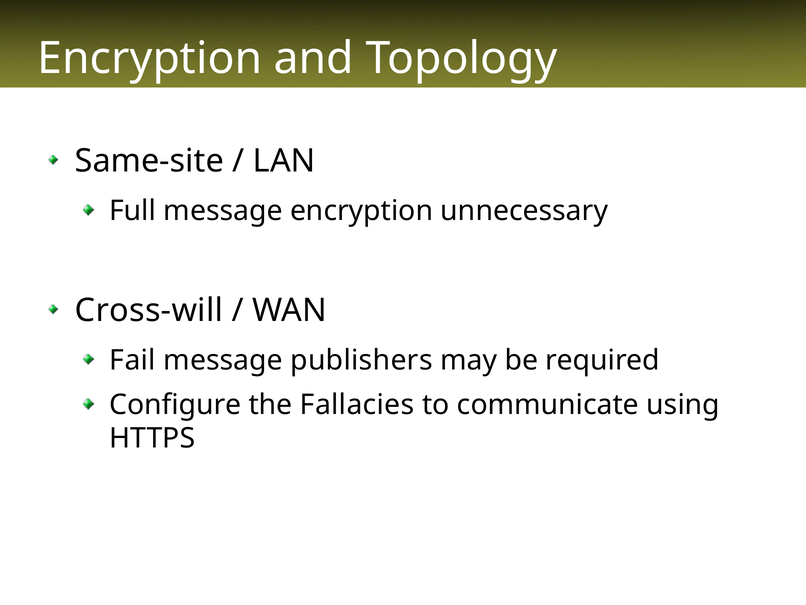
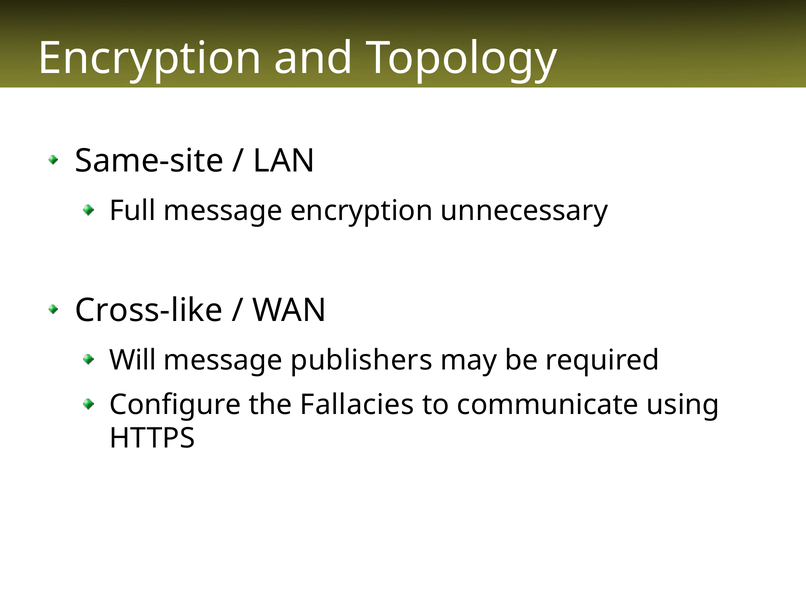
Cross-will: Cross-will -> Cross-like
Fail: Fail -> Will
